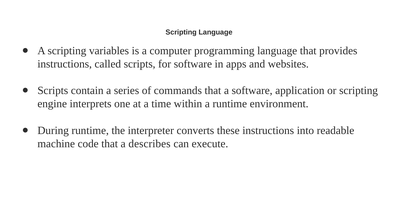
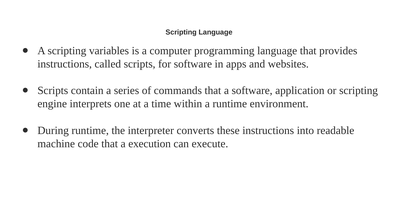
describes: describes -> execution
